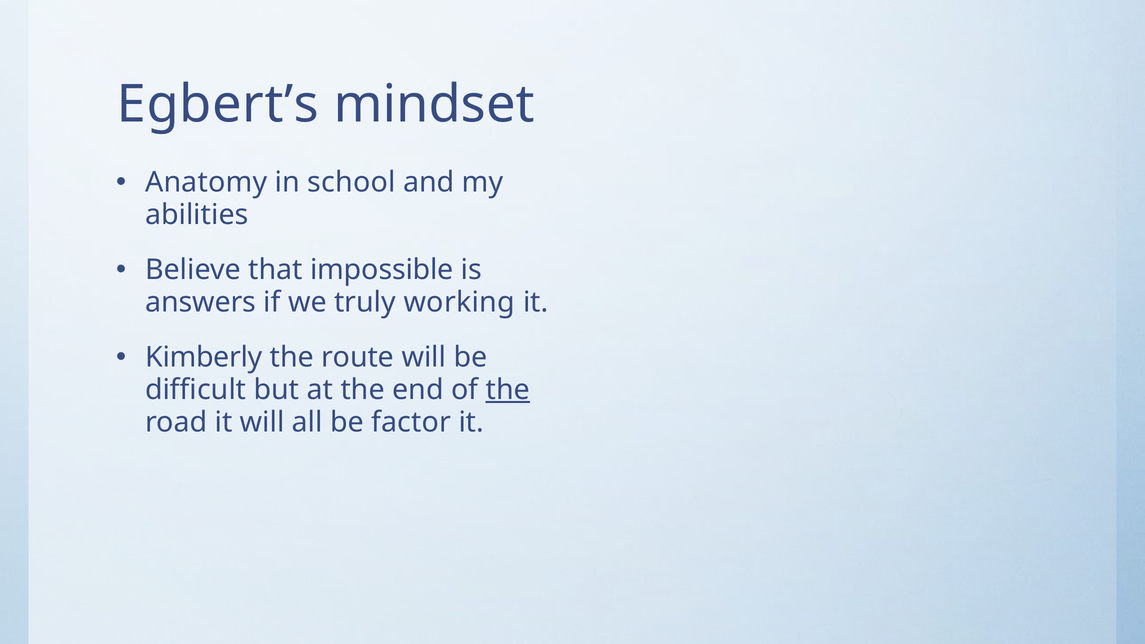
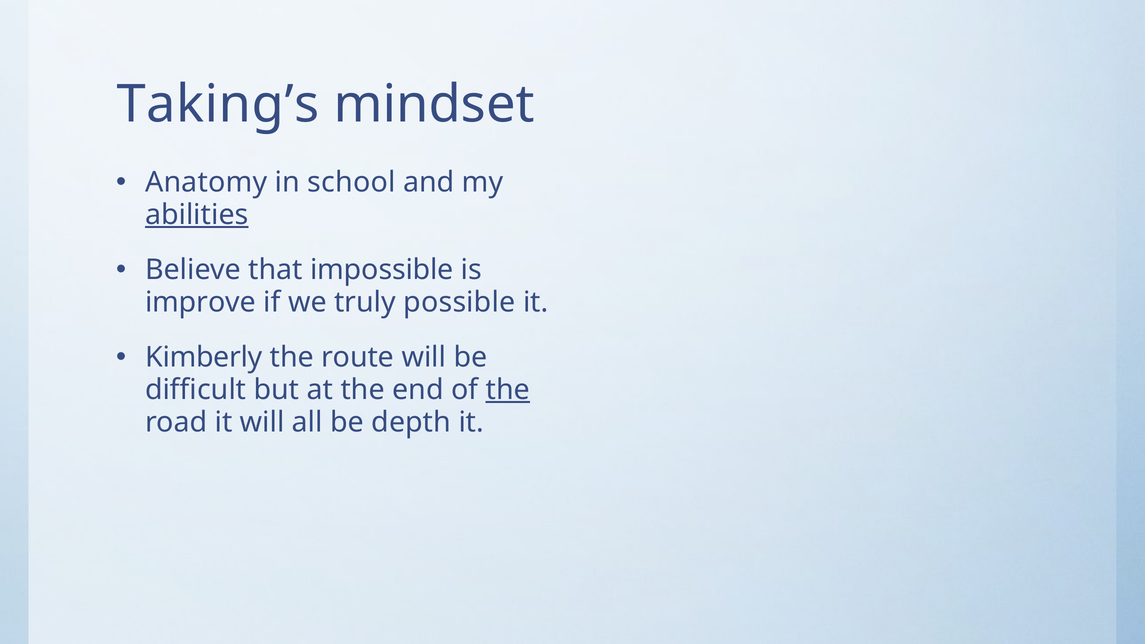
Egbert’s: Egbert’s -> Taking’s
abilities underline: none -> present
answers: answers -> improve
working: working -> possible
factor: factor -> depth
